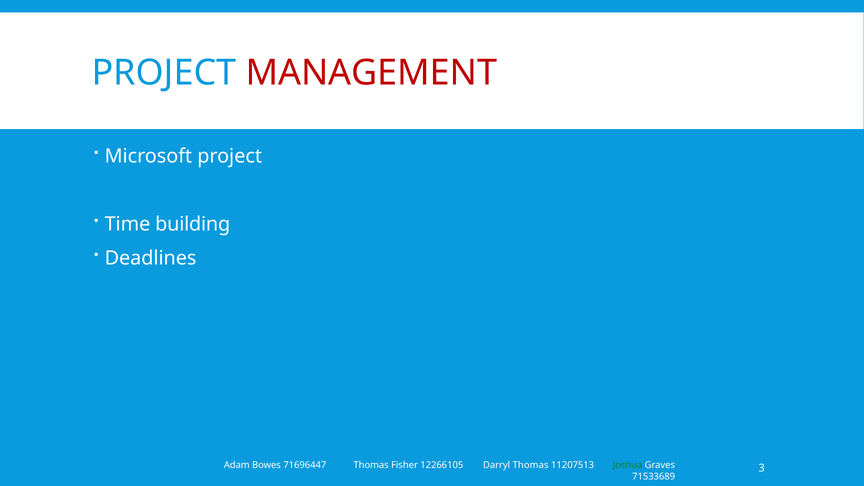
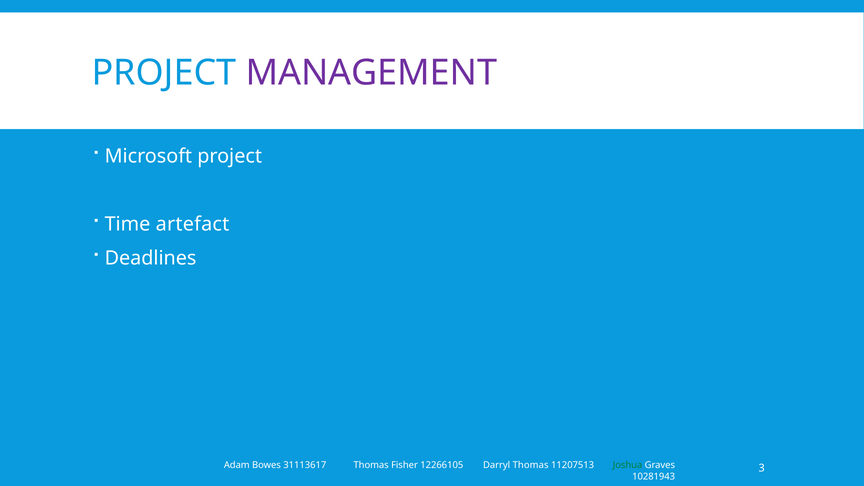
MANAGEMENT colour: red -> purple
building: building -> artefact
71696447: 71696447 -> 31113617
71533689: 71533689 -> 10281943
